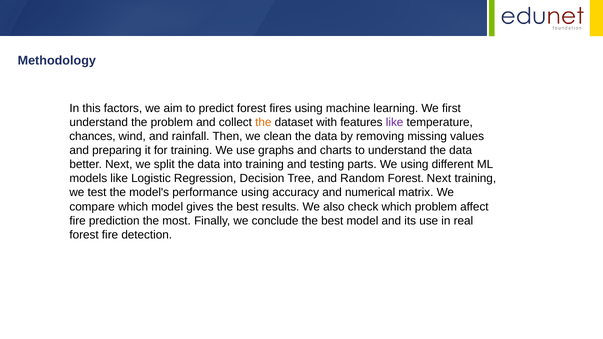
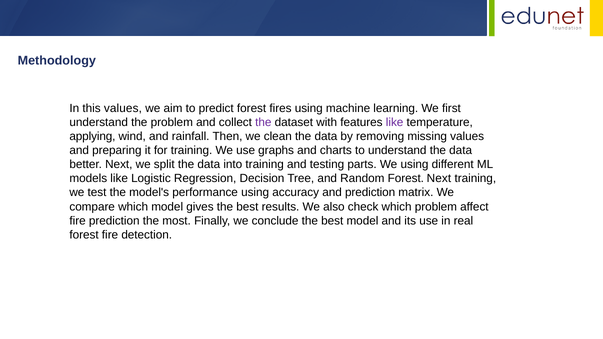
this factors: factors -> values
the at (263, 122) colour: orange -> purple
chances: chances -> applying
and numerical: numerical -> prediction
